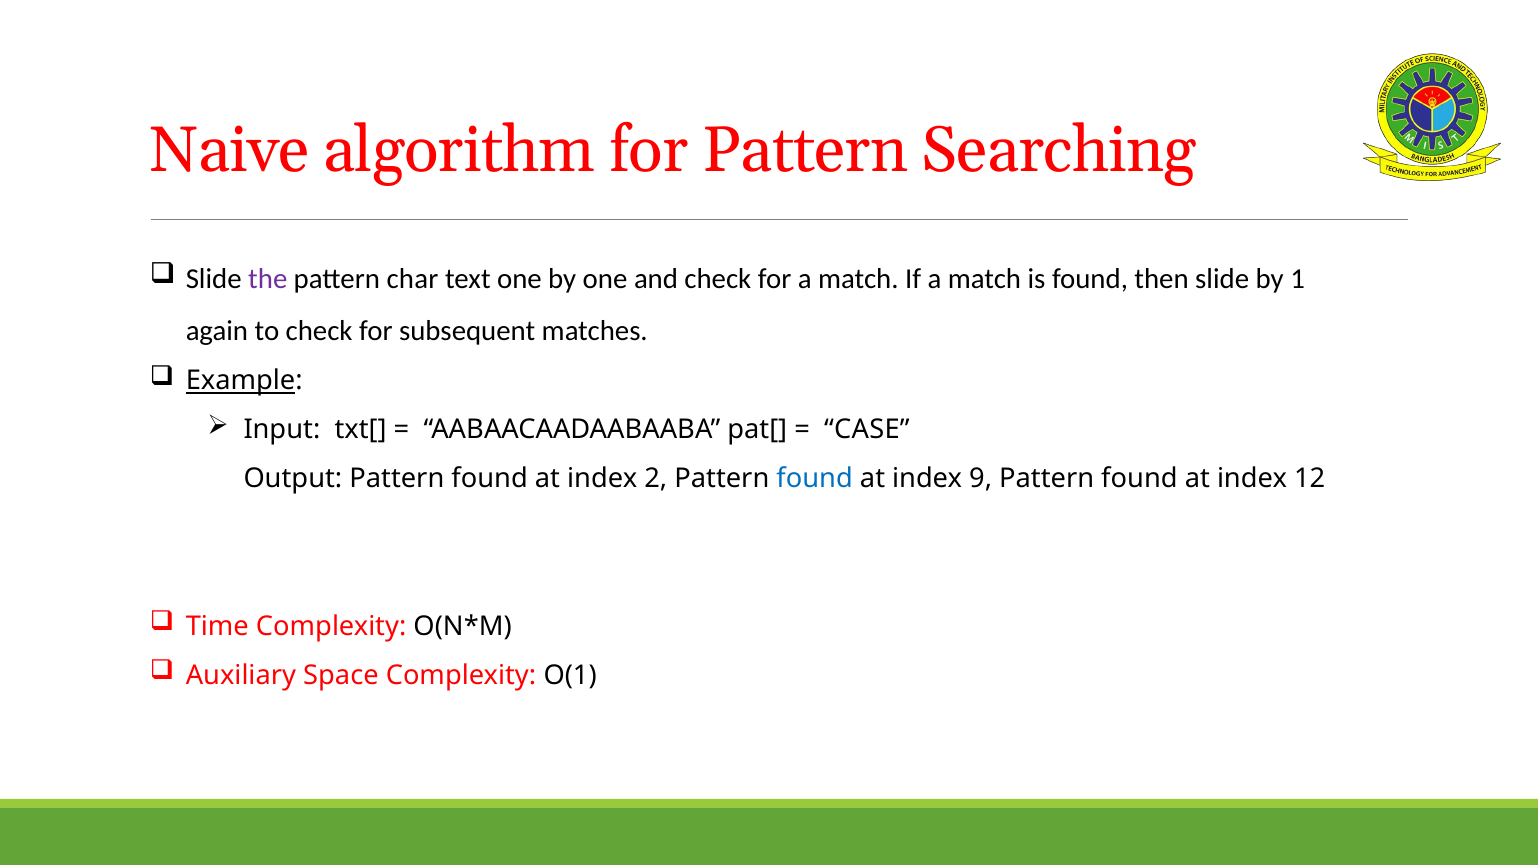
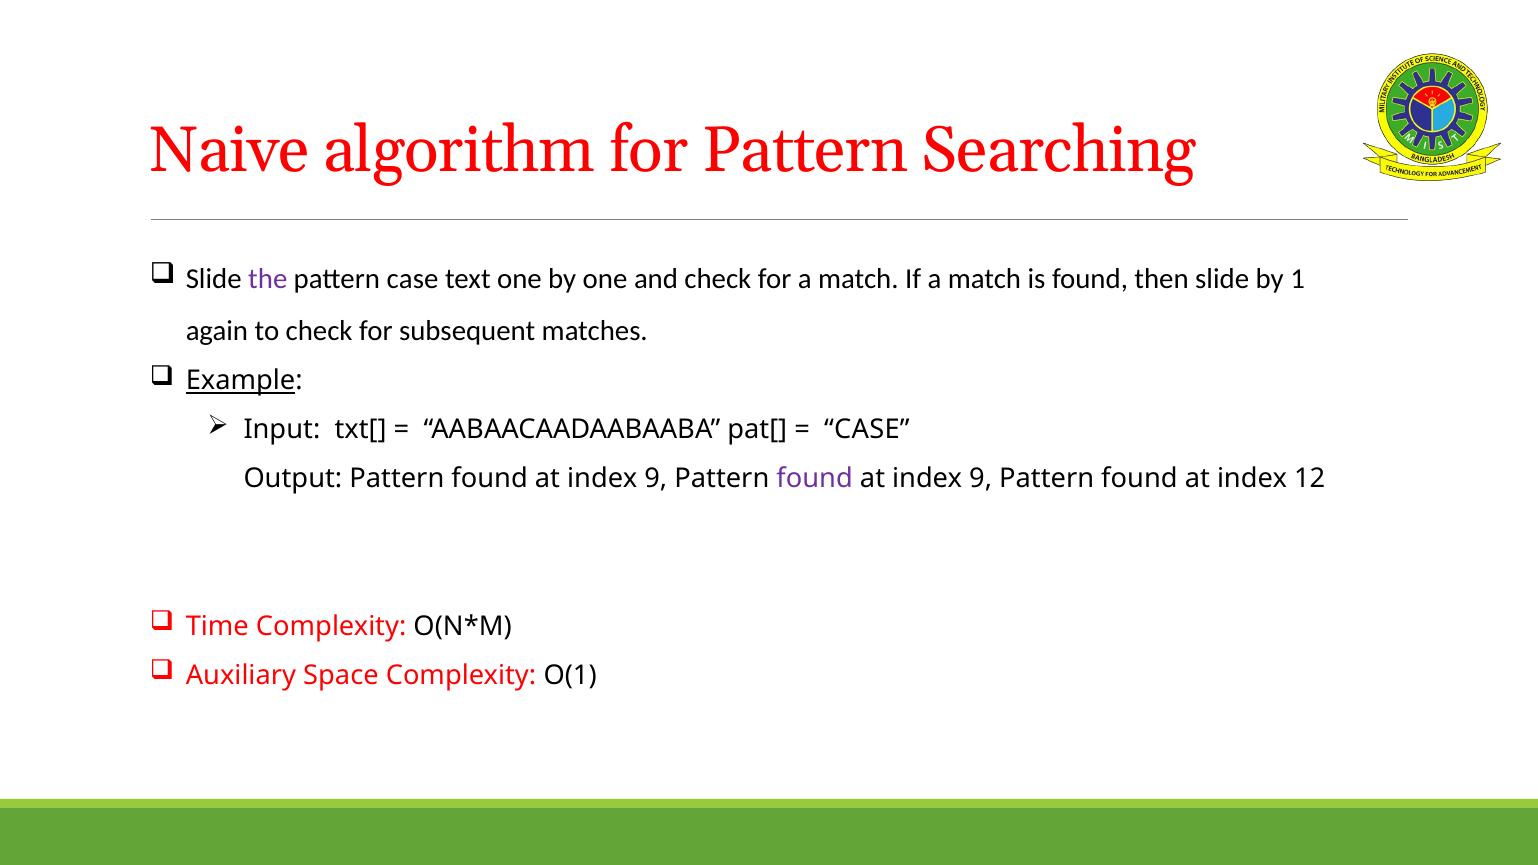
pattern char: char -> case
2 at (656, 479): 2 -> 9
found at (815, 479) colour: blue -> purple
